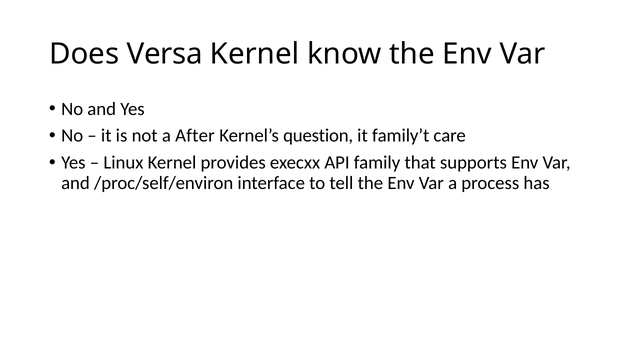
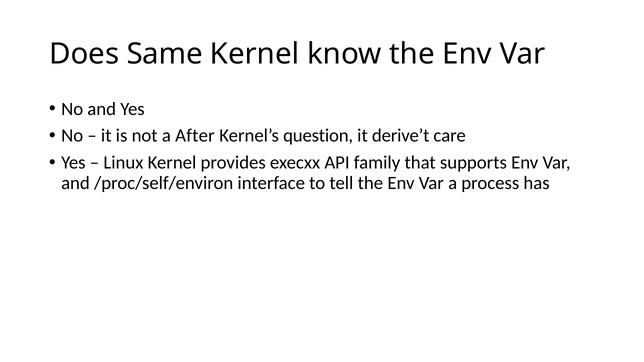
Versa: Versa -> Same
family’t: family’t -> derive’t
